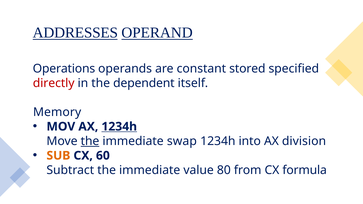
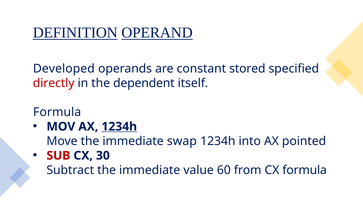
ADDRESSES: ADDRESSES -> DEFINITION
Operations: Operations -> Developed
Memory at (57, 112): Memory -> Formula
the at (90, 141) underline: present -> none
division: division -> pointed
SUB colour: orange -> red
60: 60 -> 30
80: 80 -> 60
